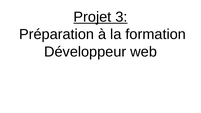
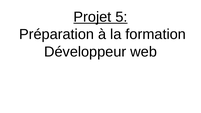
3: 3 -> 5
